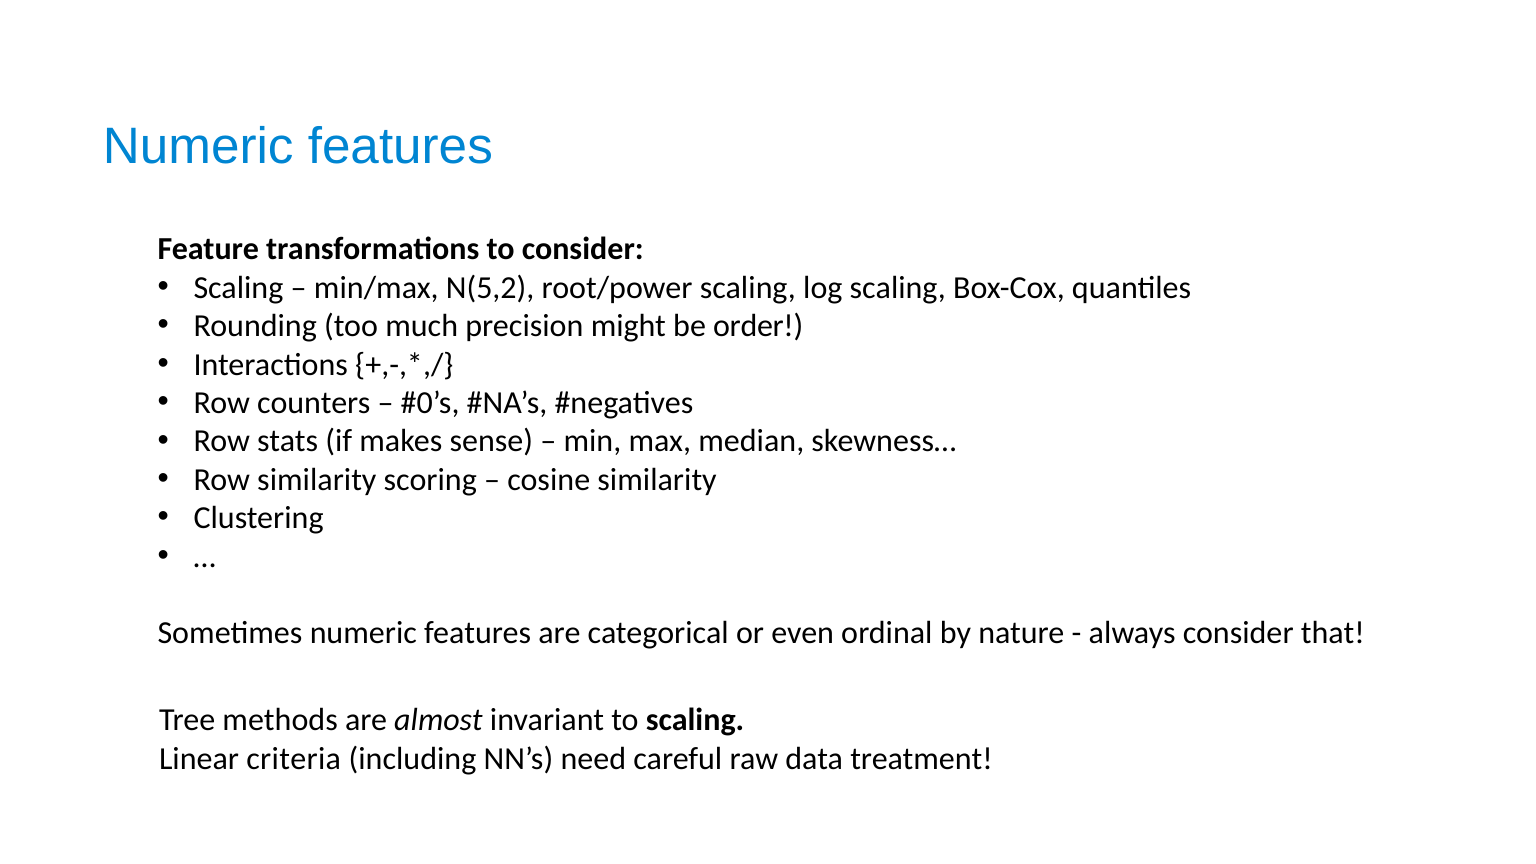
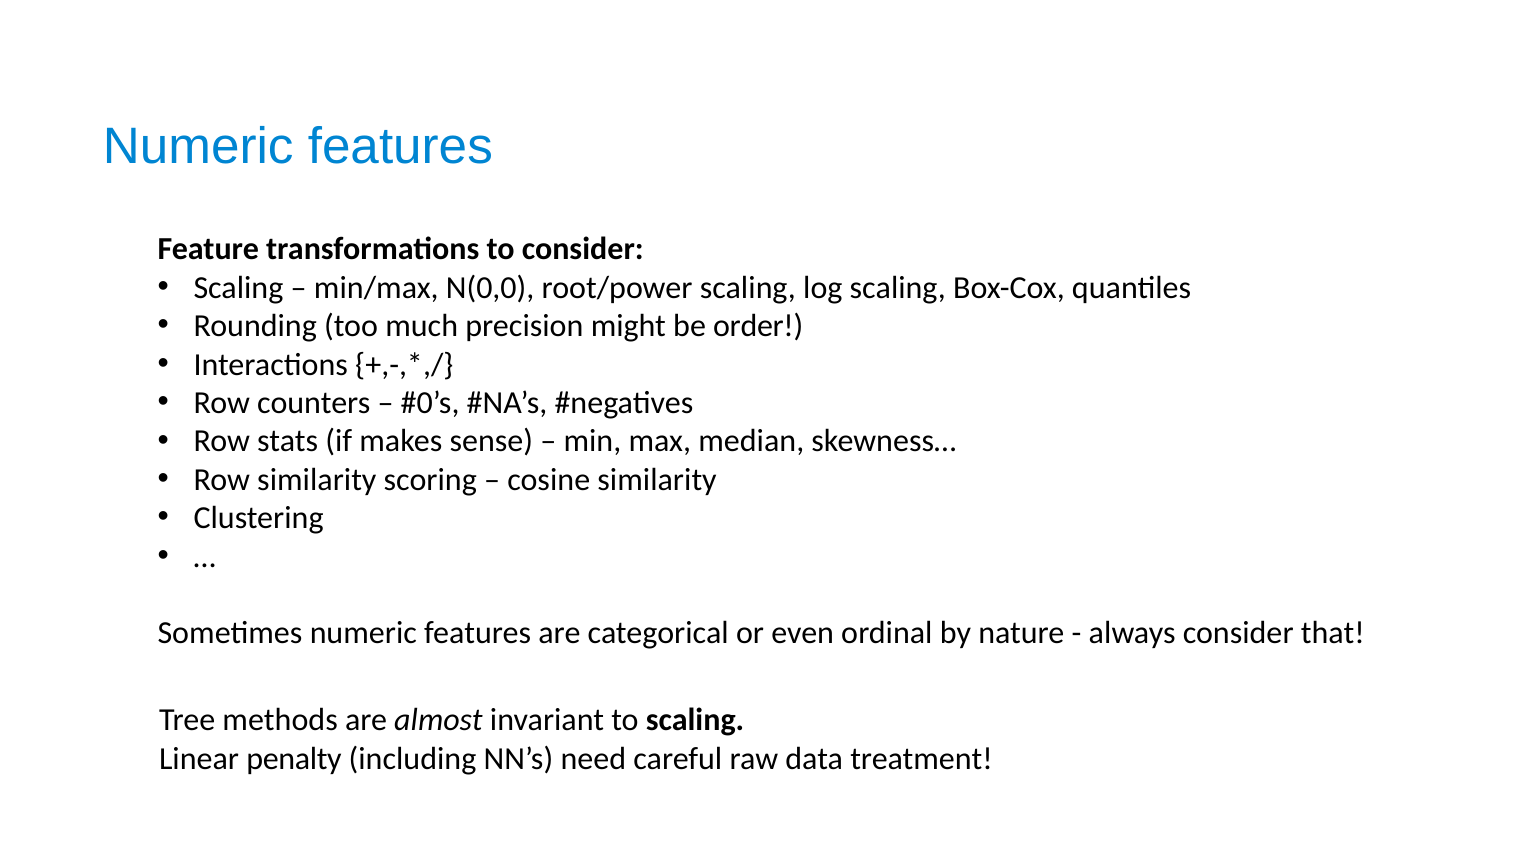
N(5,2: N(5,2 -> N(0,0
criteria: criteria -> penalty
